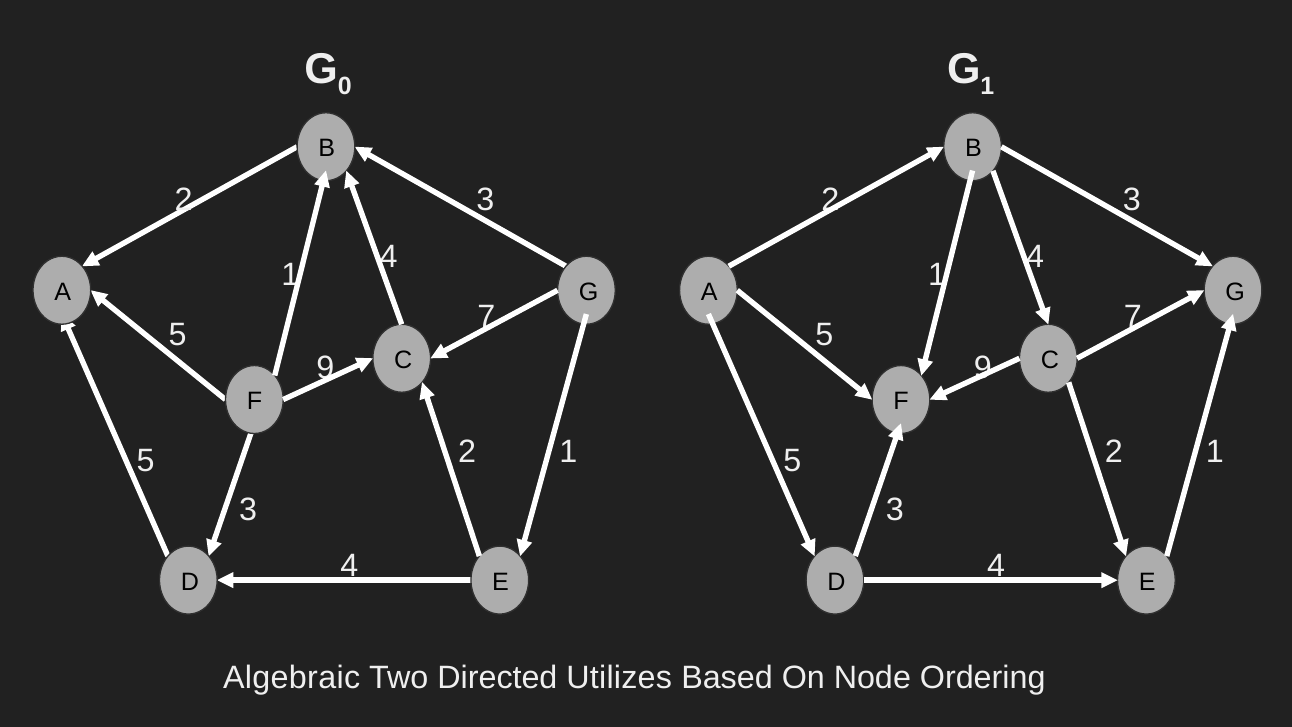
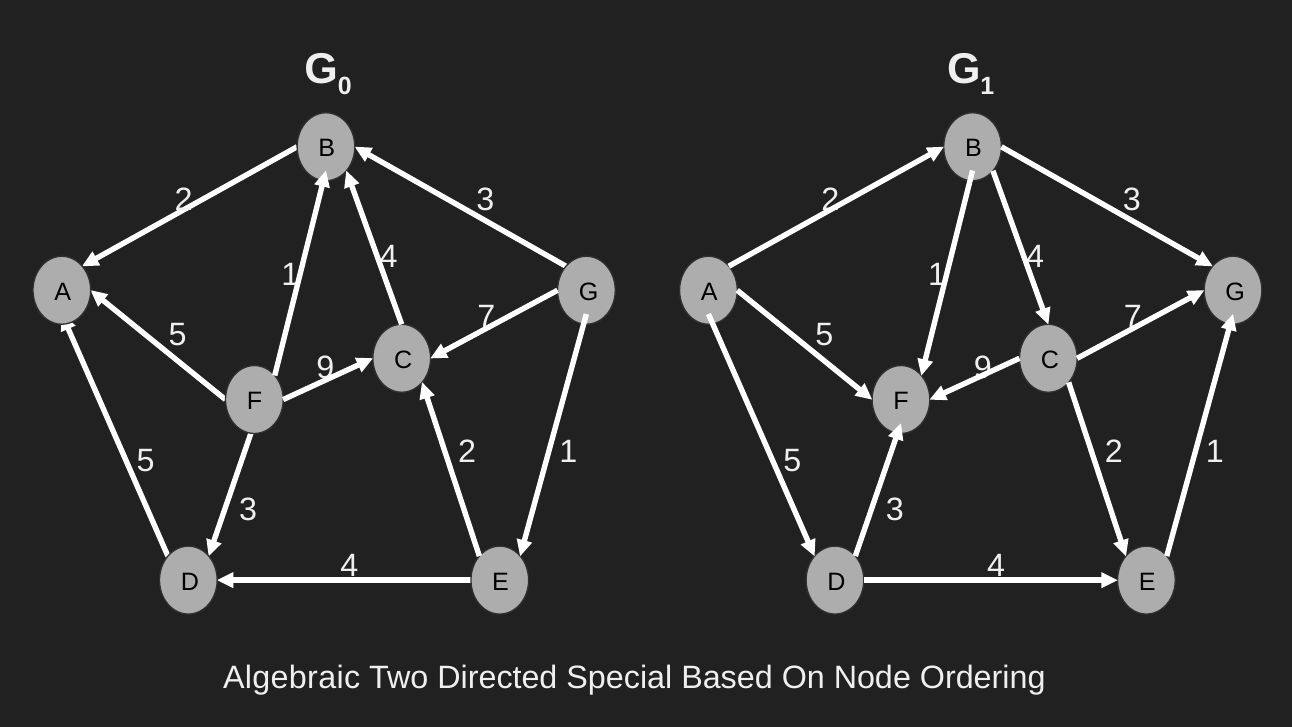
Utilizes: Utilizes -> Special
